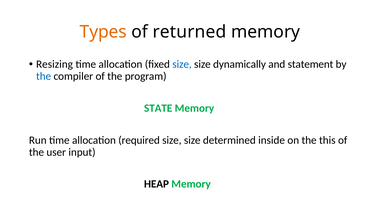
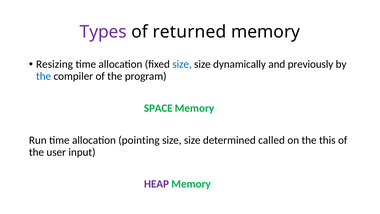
Types colour: orange -> purple
statement: statement -> previously
STATE: STATE -> SPACE
required: required -> pointing
inside: inside -> called
HEAP colour: black -> purple
